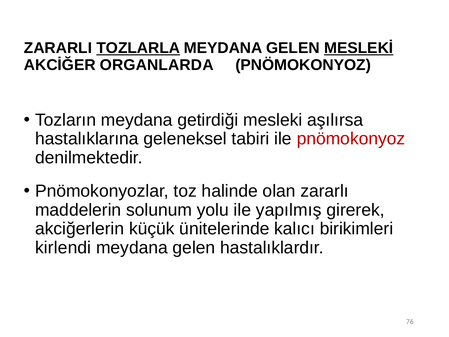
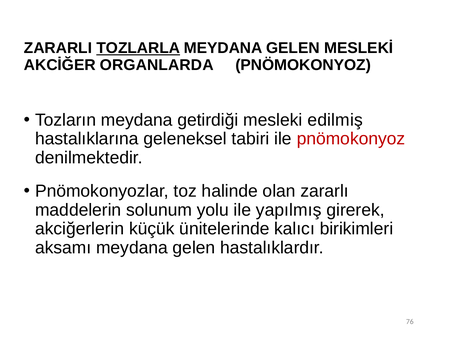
MESLEKİ underline: present -> none
aşılırsa: aşılırsa -> edilmiş
kirlendi: kirlendi -> aksamı
